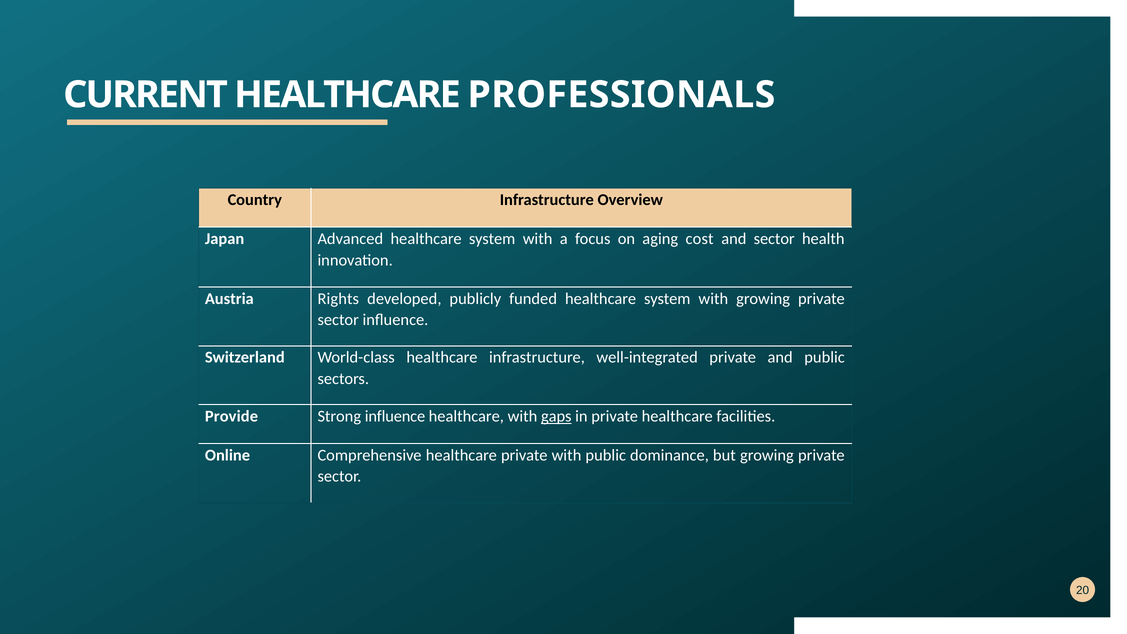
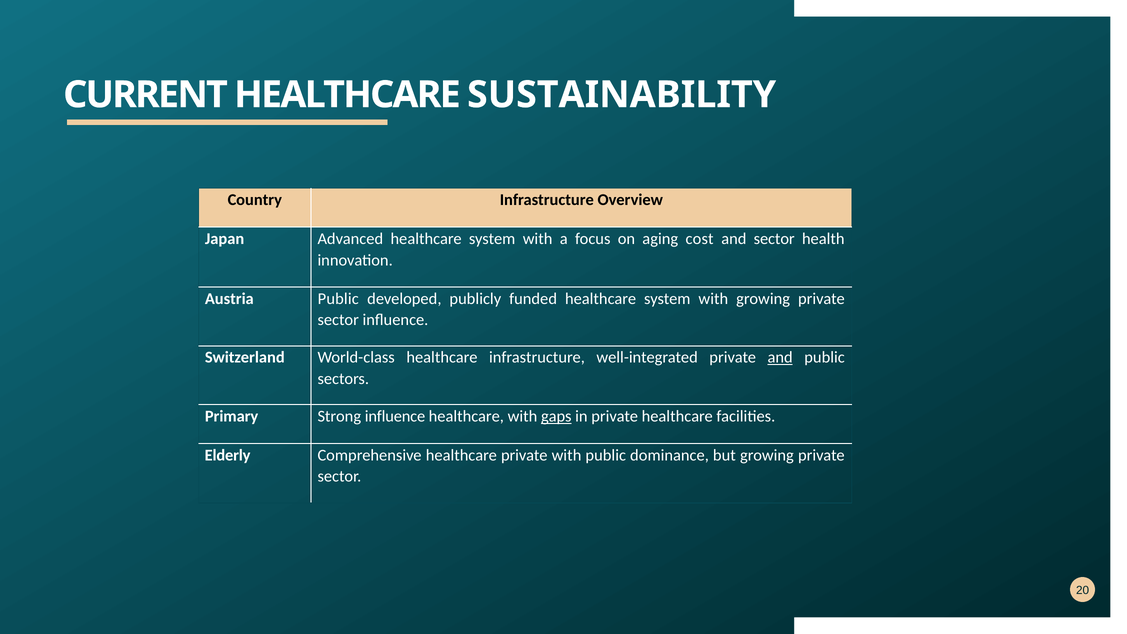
PROFESSIONALS: PROFESSIONALS -> SUSTAINABILITY
Austria Rights: Rights -> Public
and at (780, 357) underline: none -> present
Provide: Provide -> Primary
Online: Online -> Elderly
